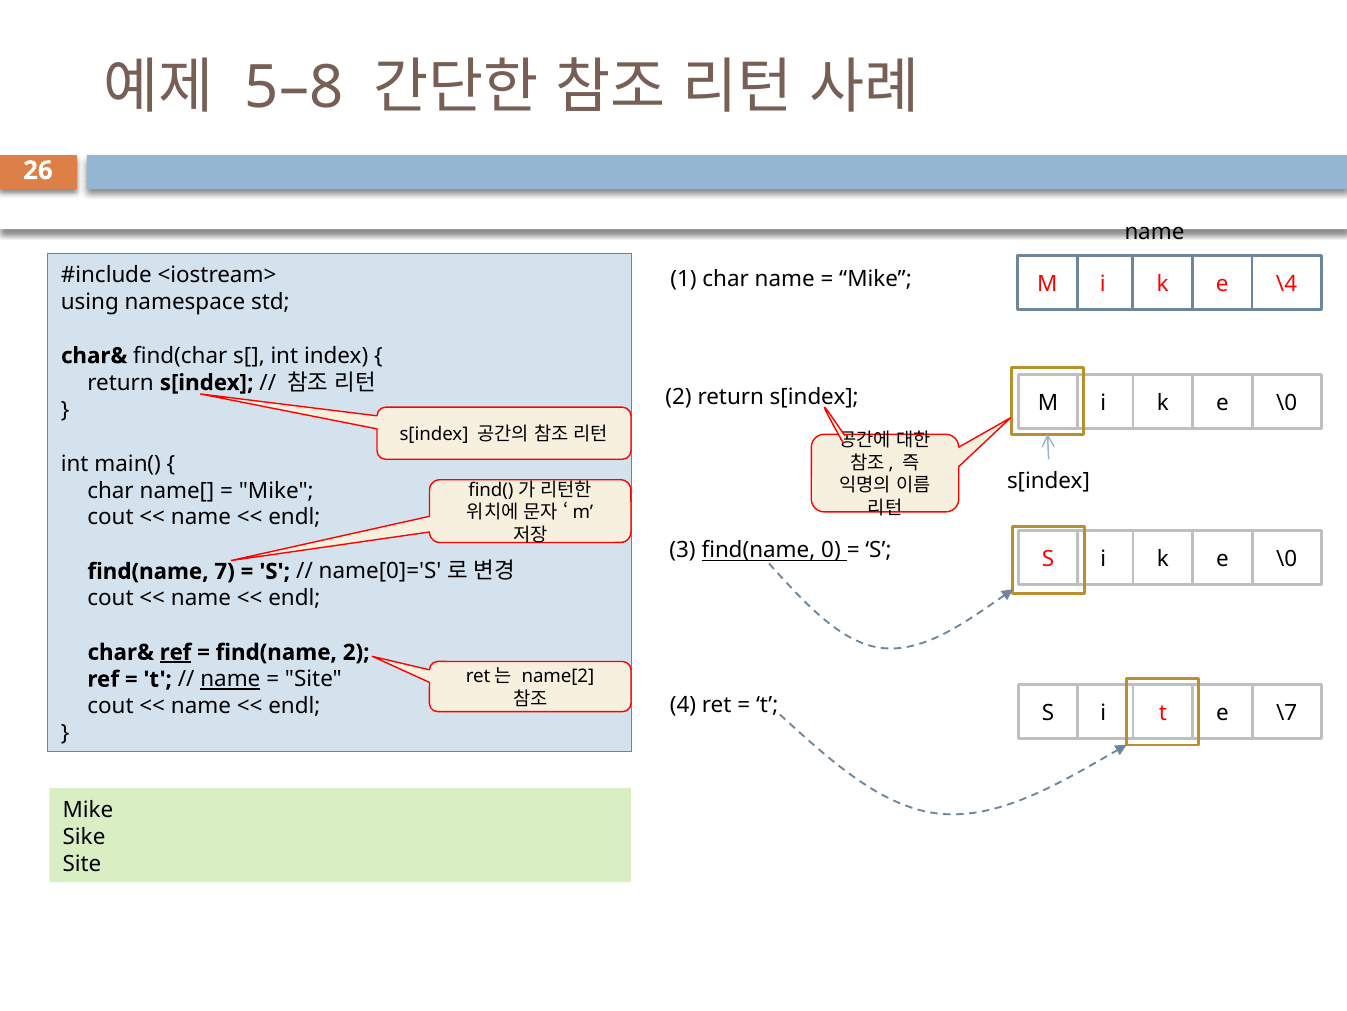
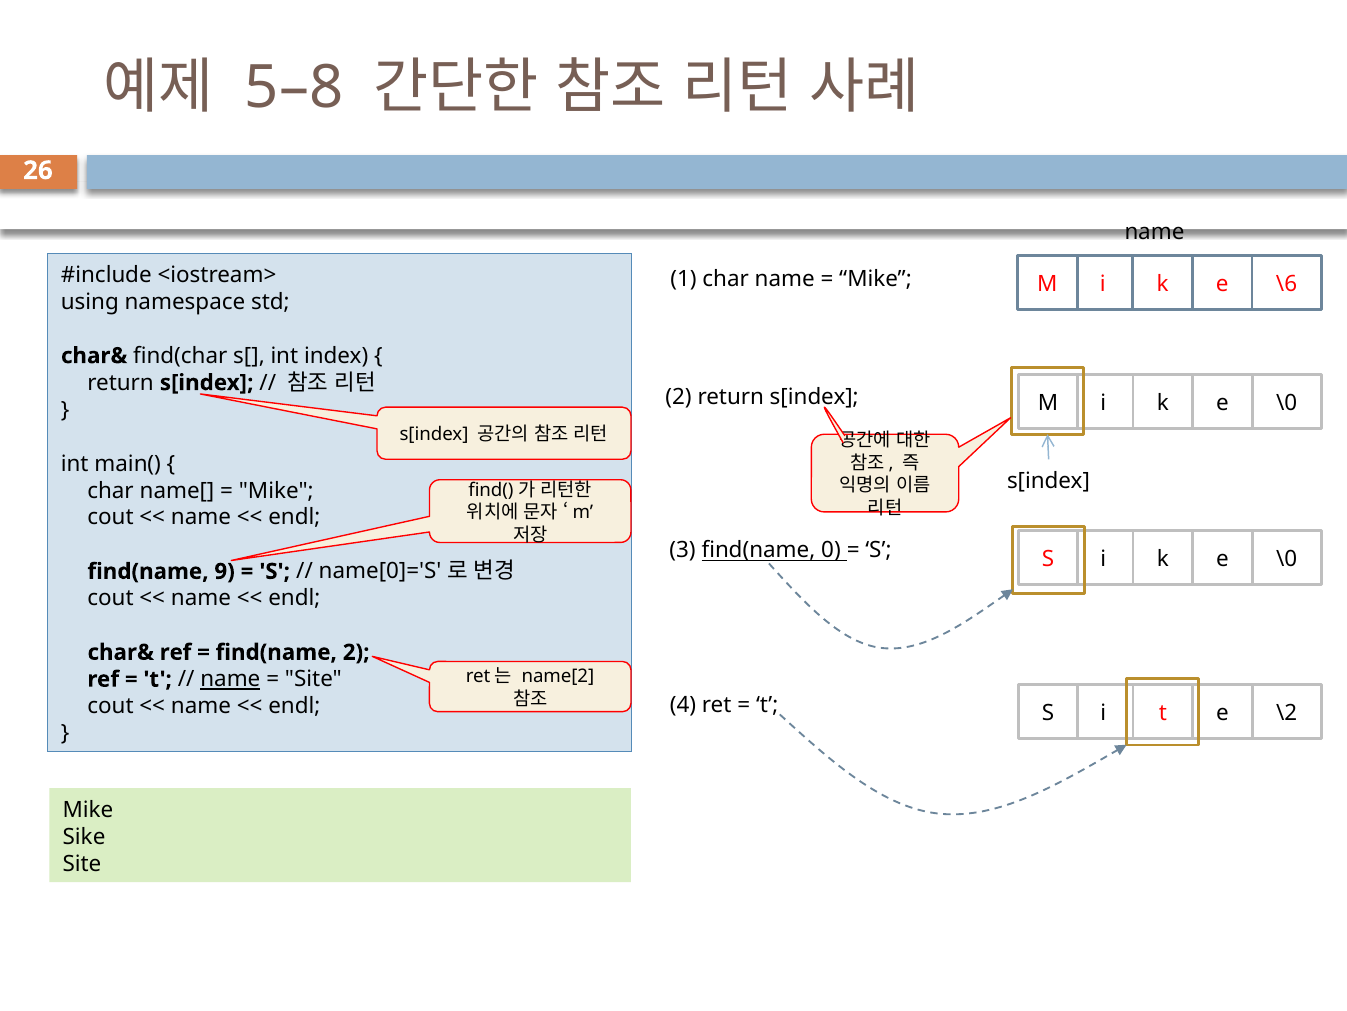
\4: \4 -> \6
7: 7 -> 9
ref at (176, 652) underline: present -> none
\7: \7 -> \2
